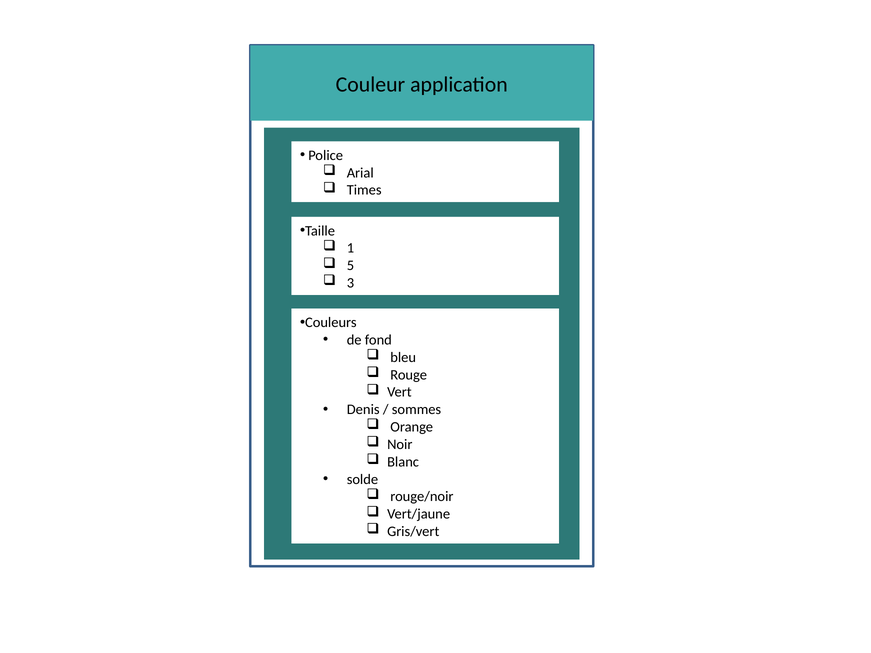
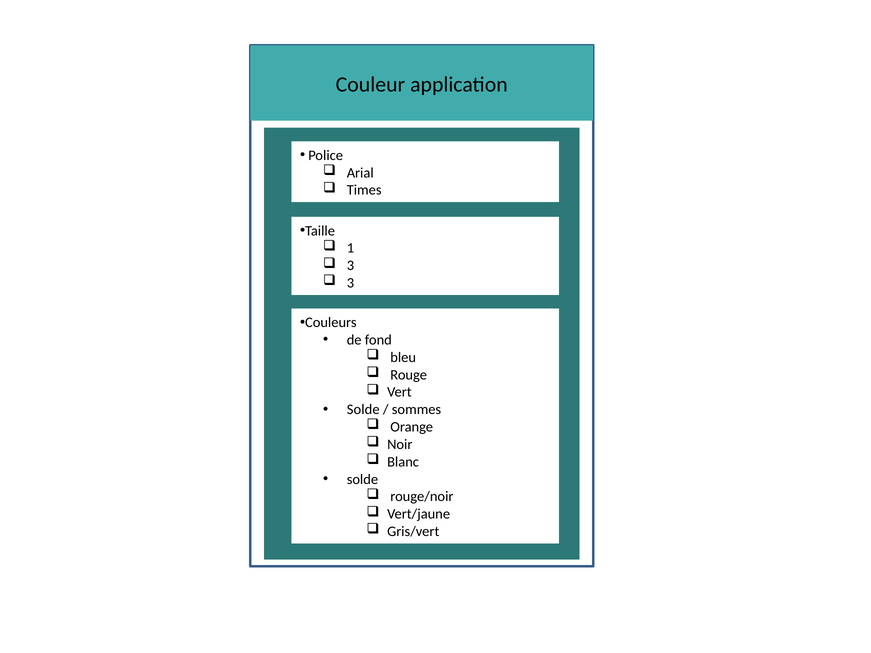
5 at (350, 266): 5 -> 3
Denis at (363, 410): Denis -> Solde
